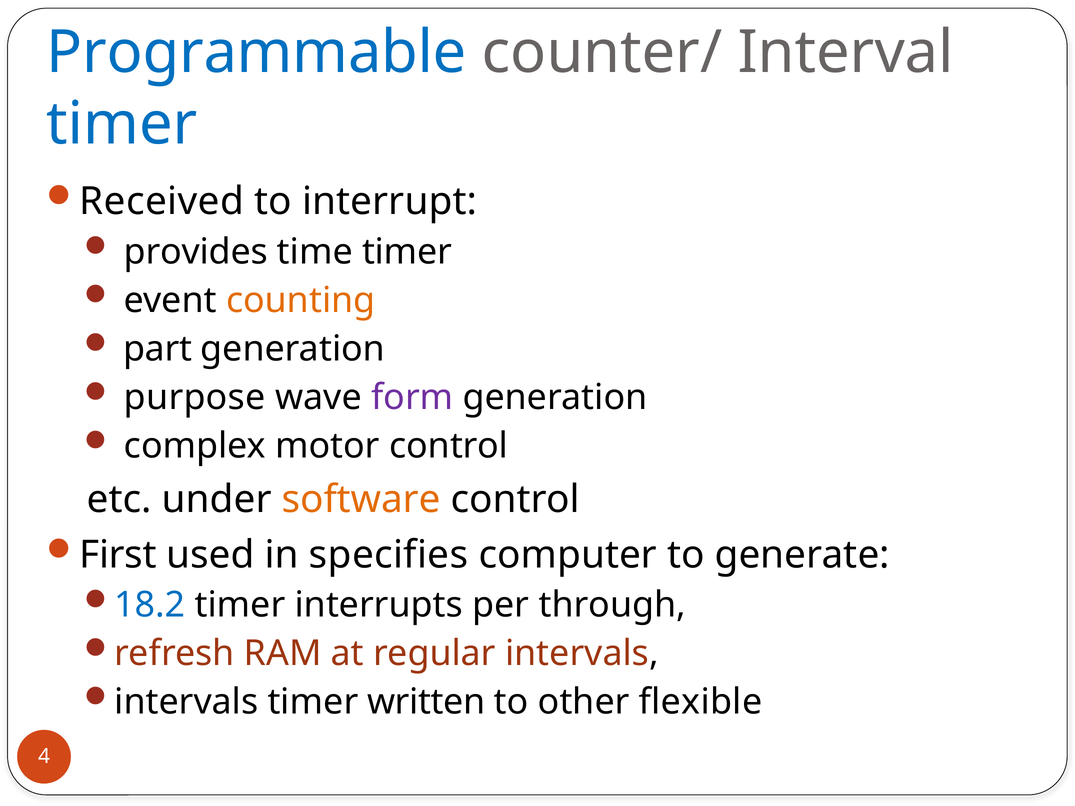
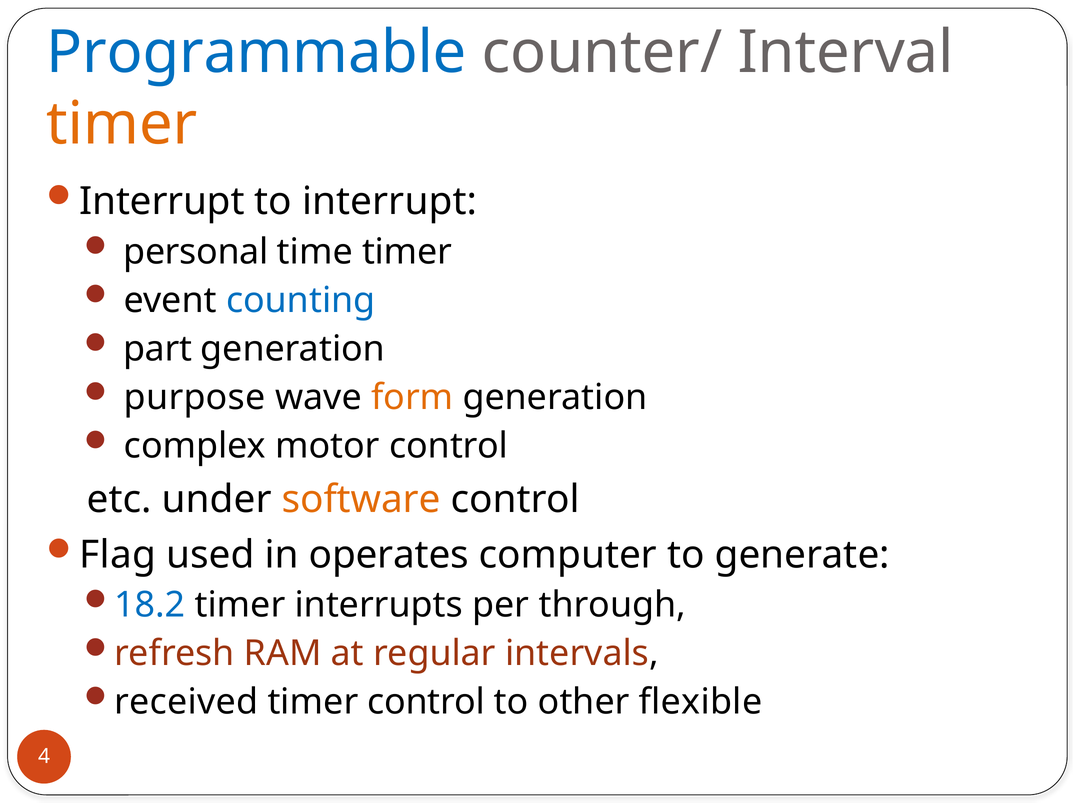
timer at (122, 124) colour: blue -> orange
Received at (162, 202): Received -> Interrupt
provides: provides -> personal
counting colour: orange -> blue
form colour: purple -> orange
First: First -> Flag
specifies: specifies -> operates
intervals at (186, 702): intervals -> received
timer written: written -> control
